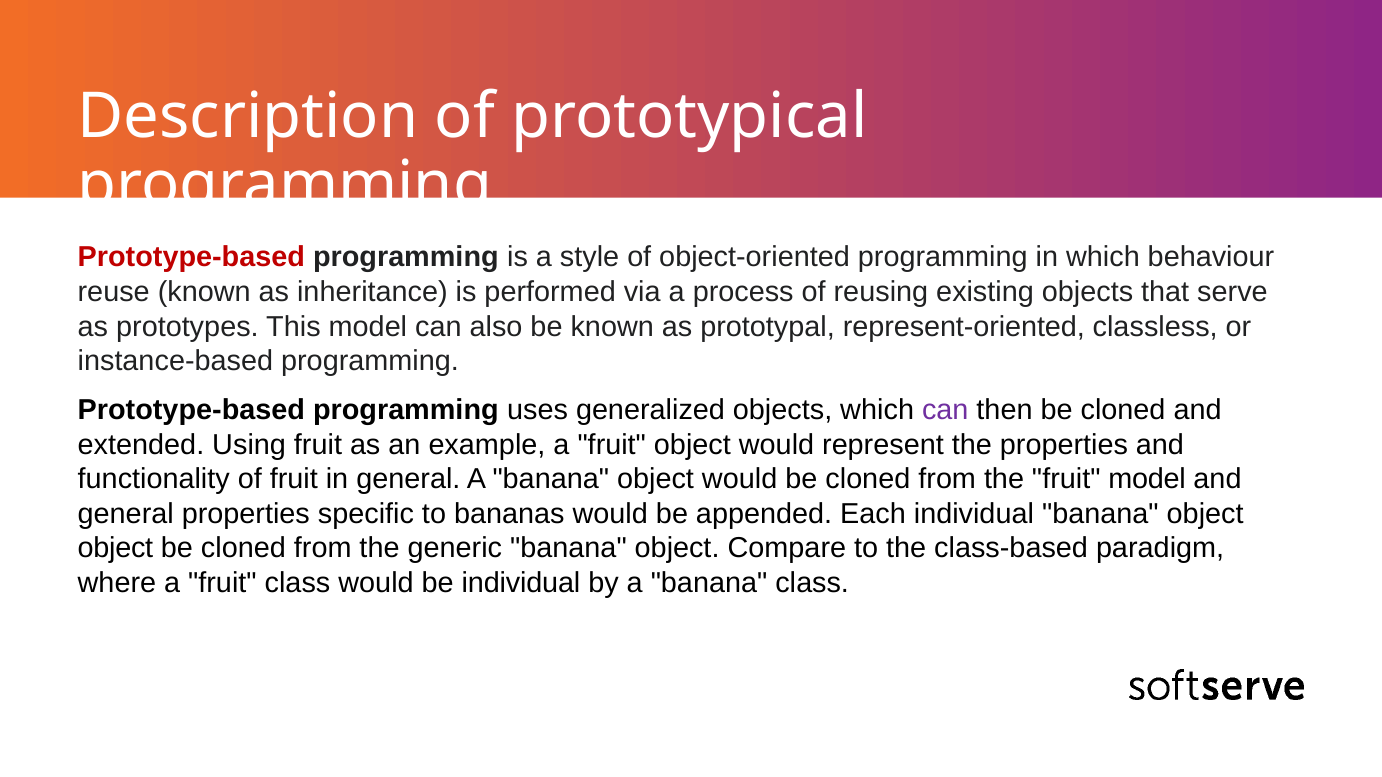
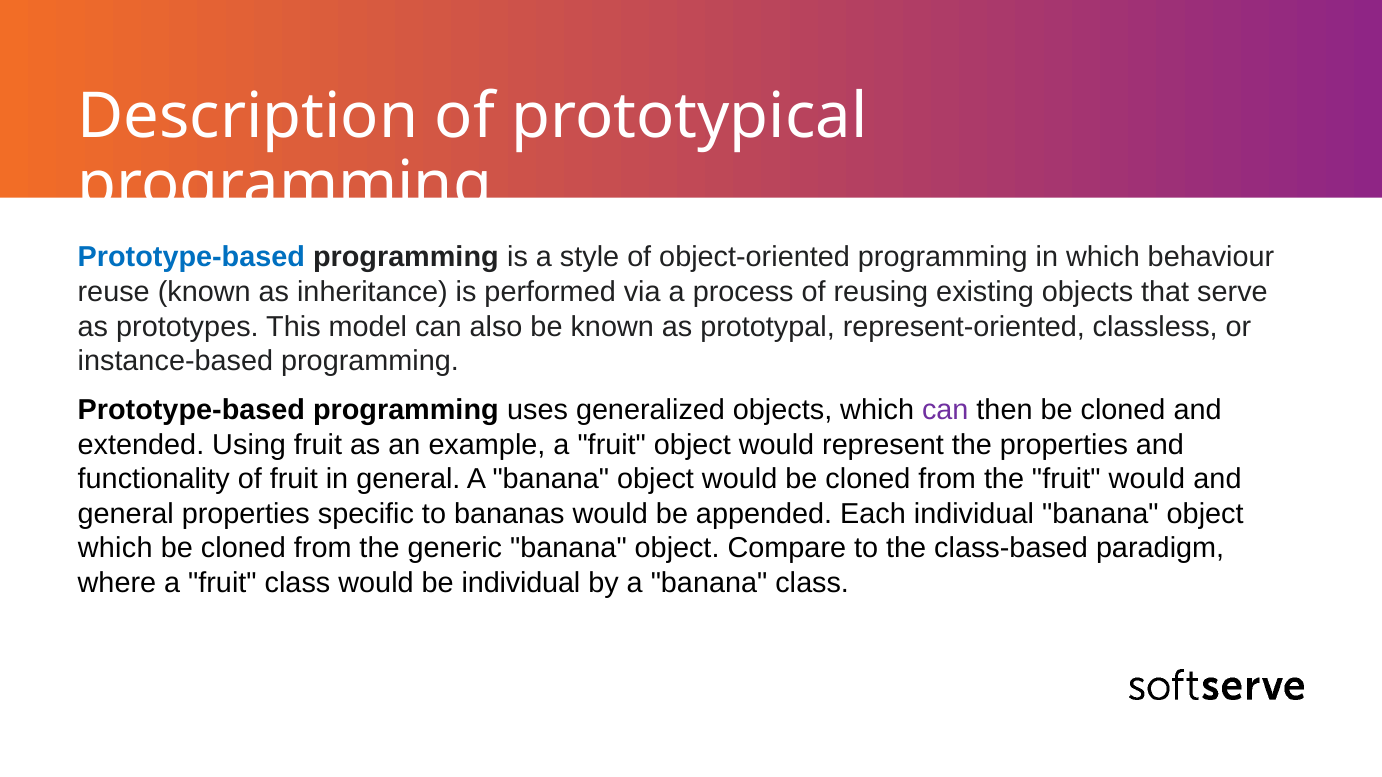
Prototype-based at (191, 258) colour: red -> blue
fruit model: model -> would
object at (115, 549): object -> which
